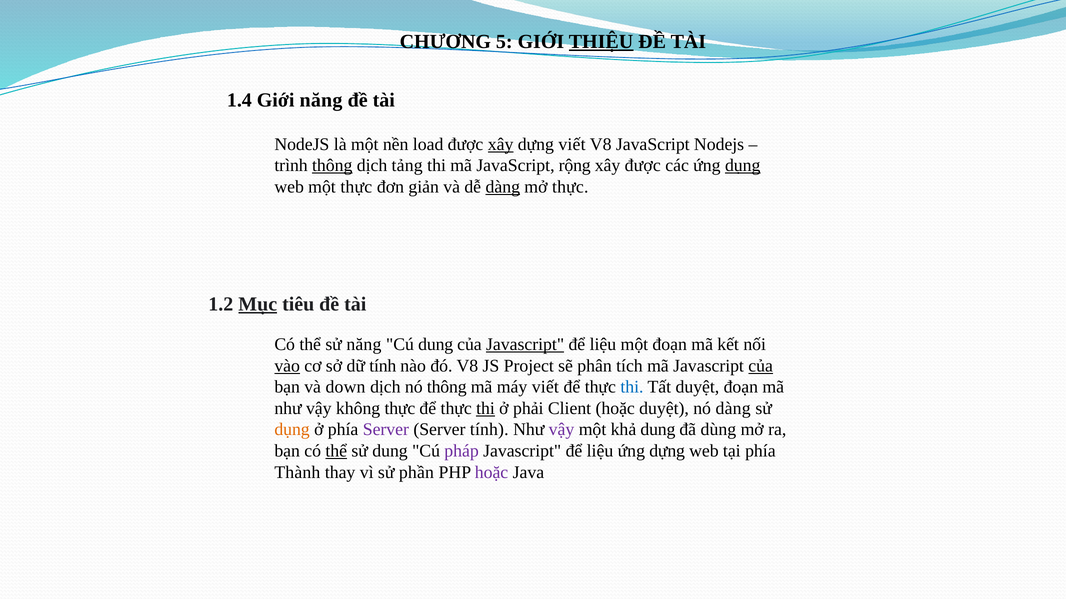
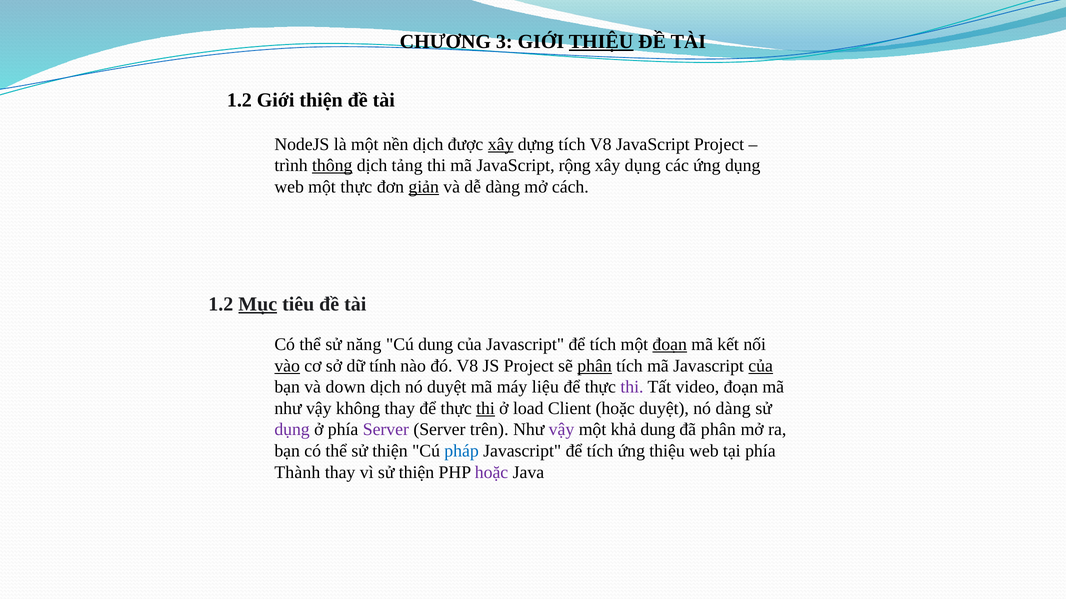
5: 5 -> 3
1.4 at (239, 100): 1.4 -> 1.2
Giới năng: năng -> thiện
nền load: load -> dịch
dựng viết: viết -> tích
JavaScript Nodejs: Nodejs -> Project
xây được: được -> dụng
dụng at (743, 166) underline: present -> none
giản underline: none -> present
dàng at (503, 187) underline: present -> none
mở thực: thực -> cách
Javascript at (525, 345) underline: present -> none
liệu at (603, 345): liệu -> tích
đoạn at (670, 345) underline: none -> present
phân at (595, 366) underline: none -> present
nó thông: thông -> duyệt
máy viết: viết -> liệu
thi at (632, 387) colour: blue -> purple
Tất duyệt: duyệt -> video
không thực: thực -> thay
phải: phải -> load
dụng at (292, 430) colour: orange -> purple
Server tính: tính -> trên
đã dùng: dùng -> phân
thể at (336, 451) underline: present -> none
dung at (390, 451): dung -> thiện
pháp colour: purple -> blue
liệu at (600, 451): liệu -> tích
ứng dựng: dựng -> thiệu
vì sử phần: phần -> thiện
